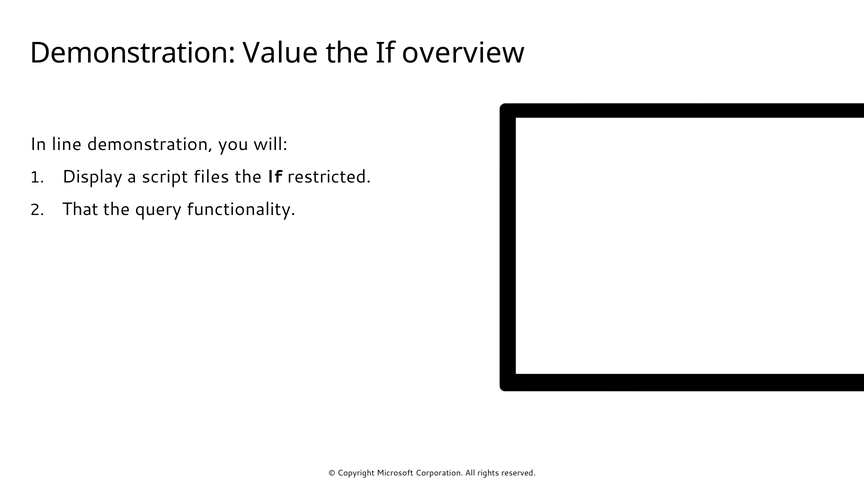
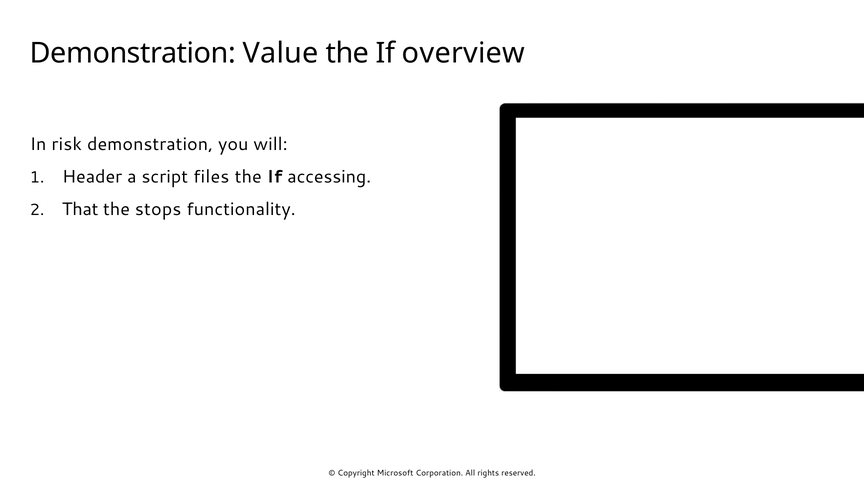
line: line -> risk
Display: Display -> Header
restricted: restricted -> accessing
query: query -> stops
